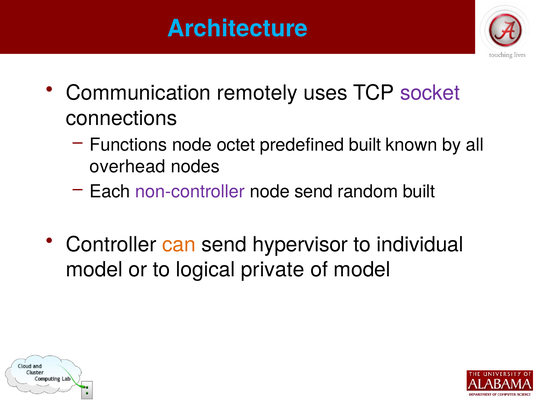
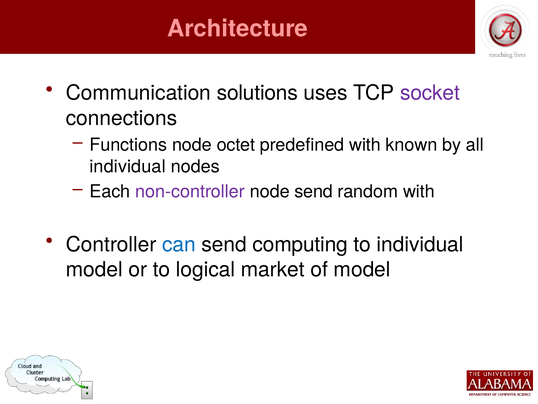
Architecture colour: light blue -> pink
remotely: remotely -> solutions
predefined built: built -> with
overhead at (128, 166): overhead -> individual
random built: built -> with
can colour: orange -> blue
hypervisor: hypervisor -> computing
private: private -> market
